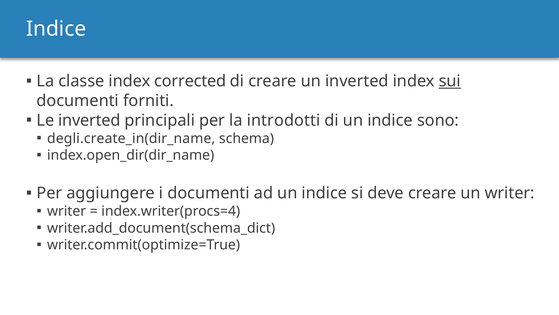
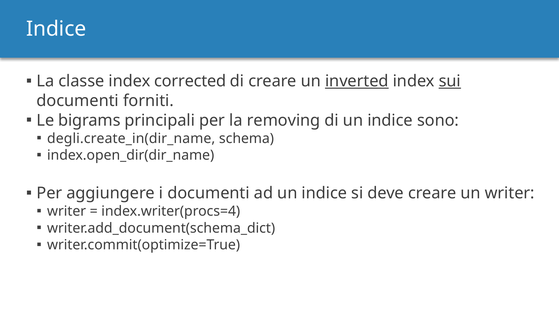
inverted at (357, 81) underline: none -> present
Le inverted: inverted -> bigrams
introdotti: introdotti -> removing
